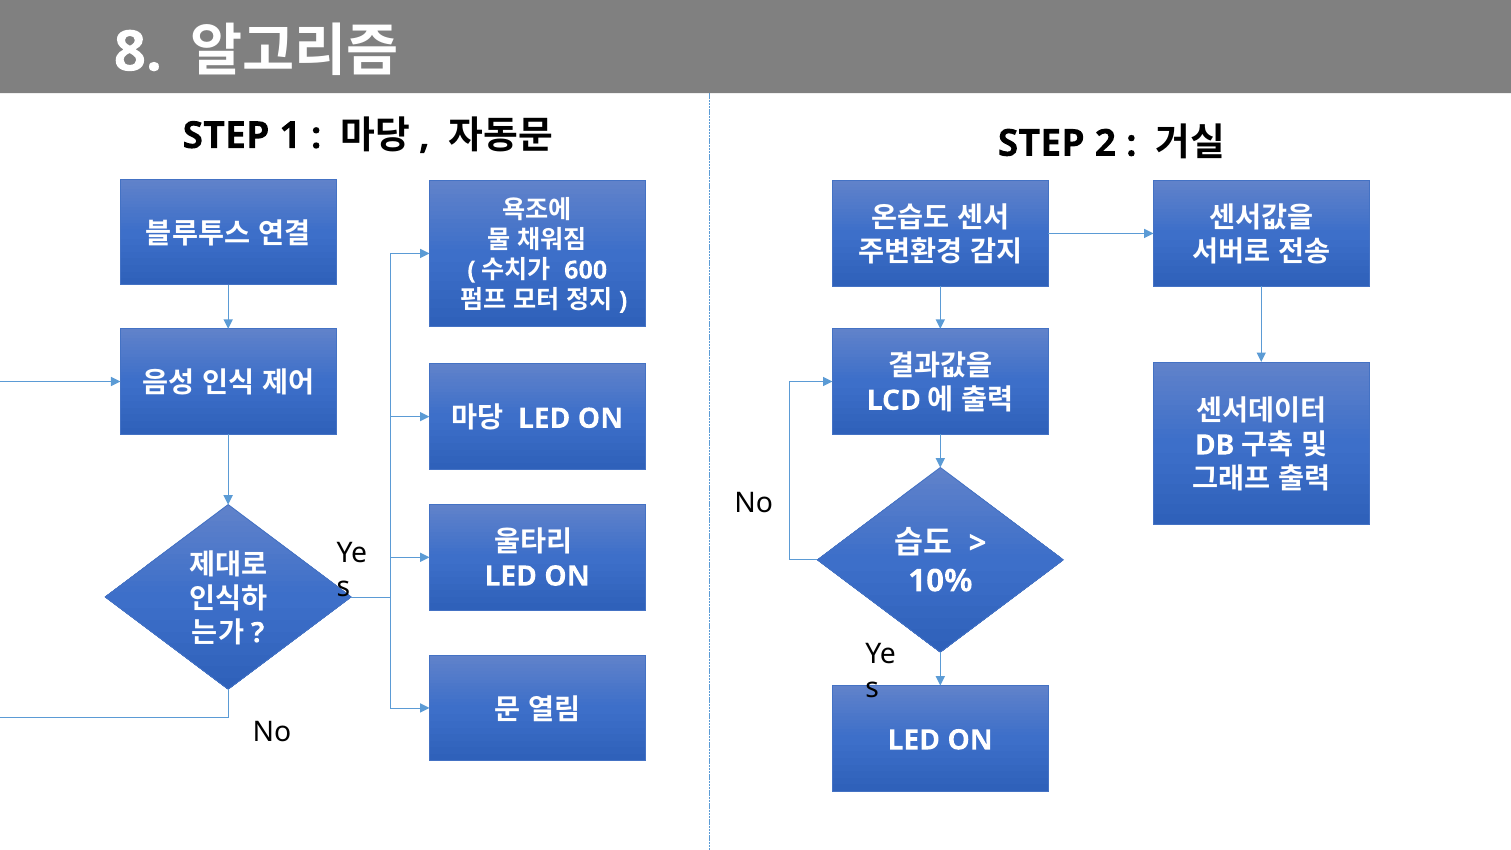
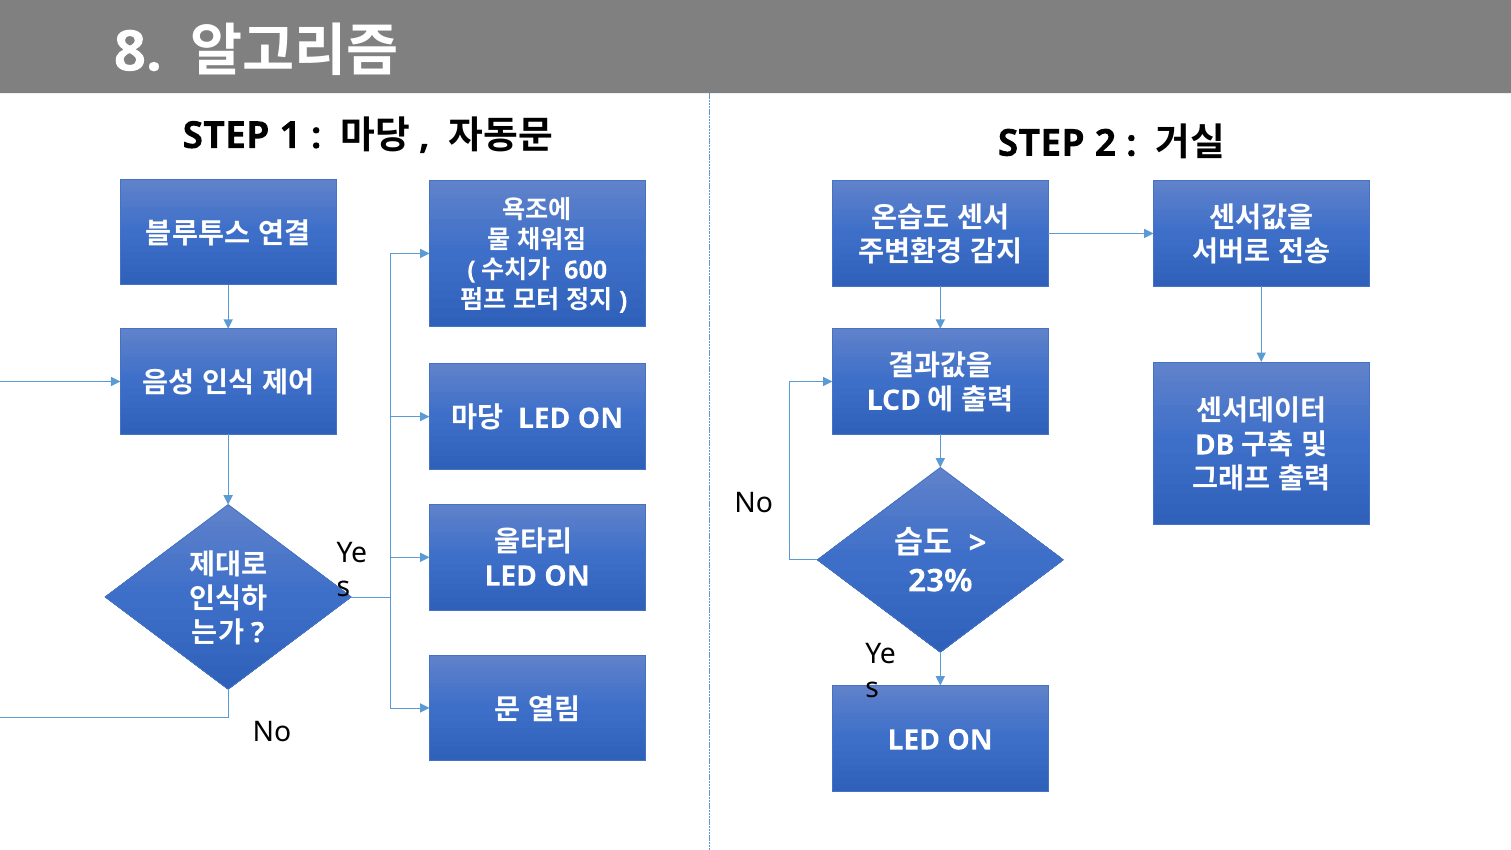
10%: 10% -> 23%
